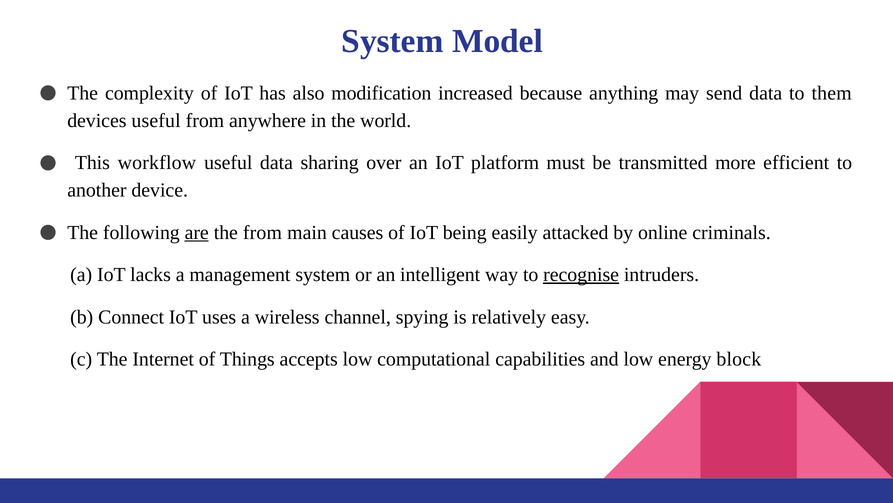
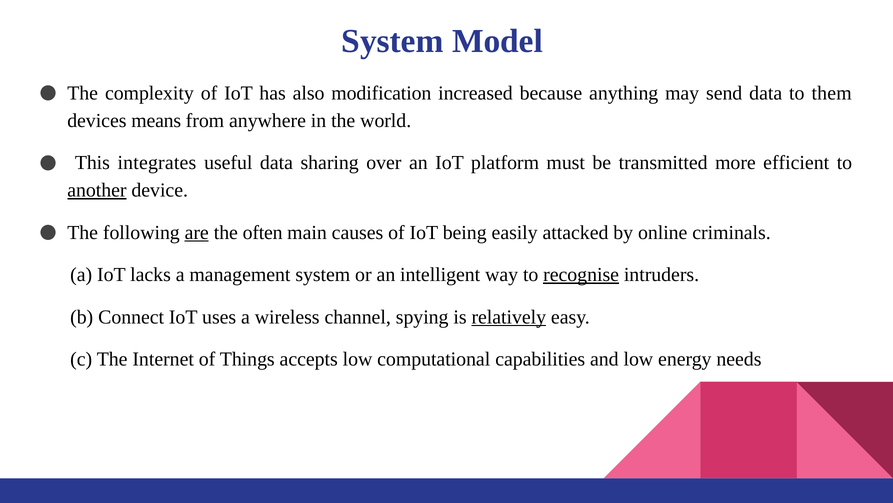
devices useful: useful -> means
workflow: workflow -> integrates
another underline: none -> present
the from: from -> often
relatively underline: none -> present
block: block -> needs
